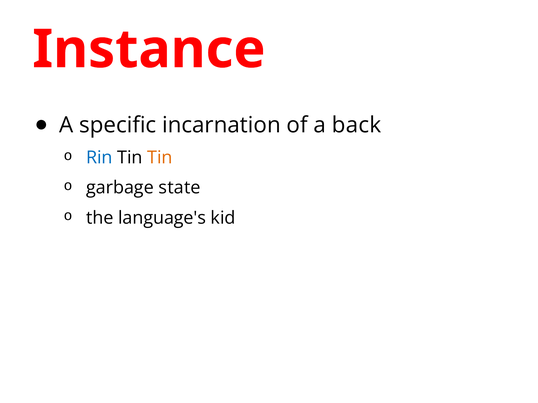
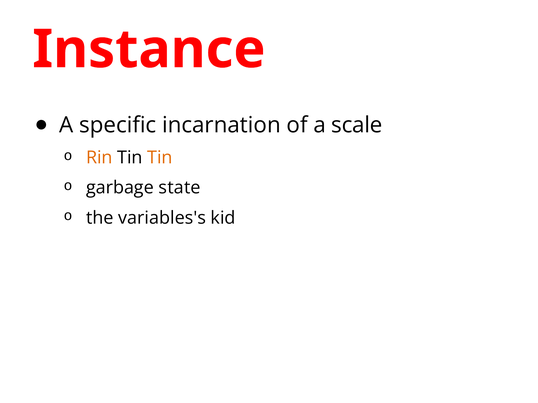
back: back -> scale
Rin colour: blue -> orange
language's: language's -> variables's
